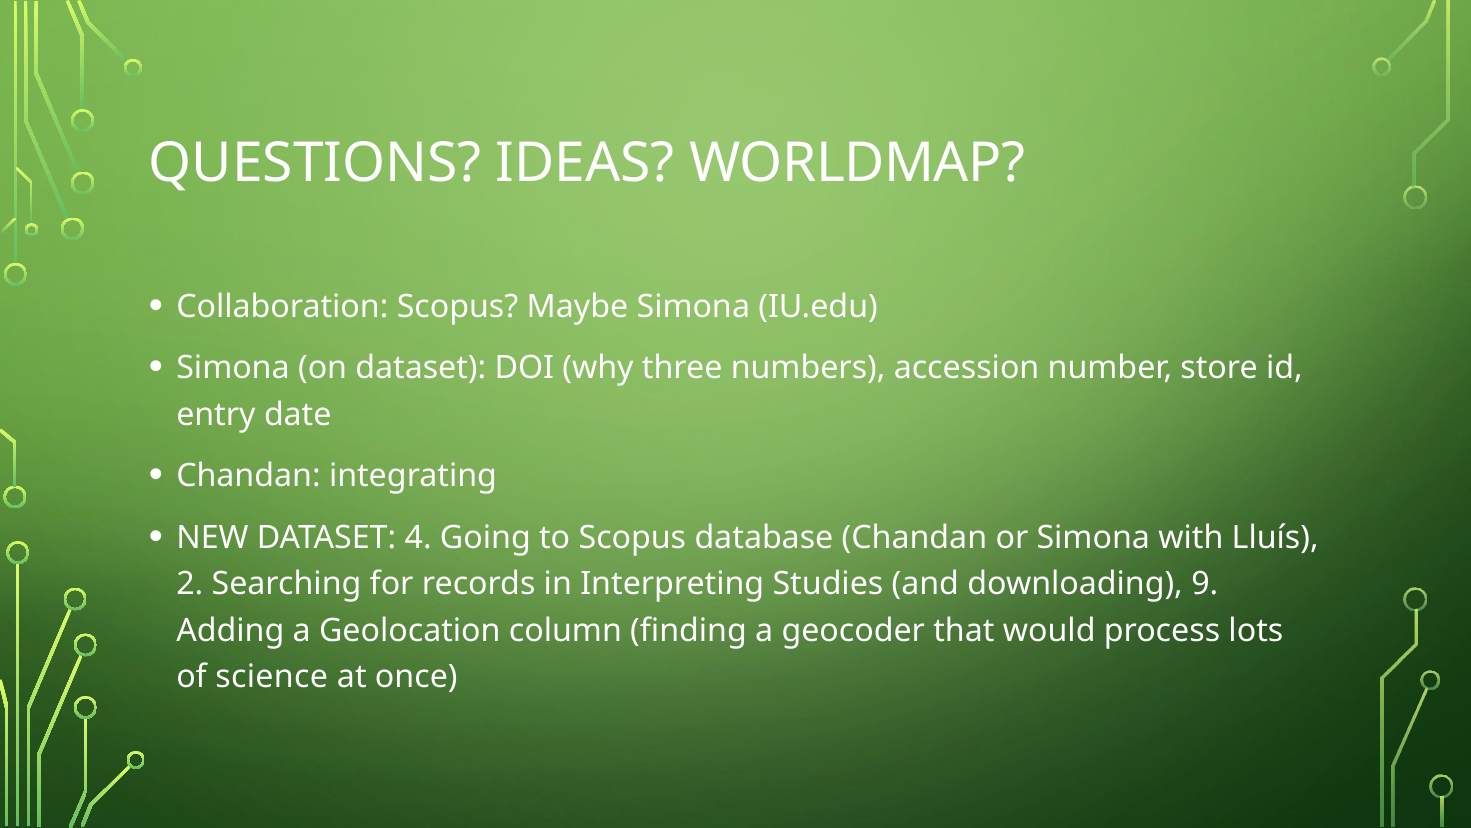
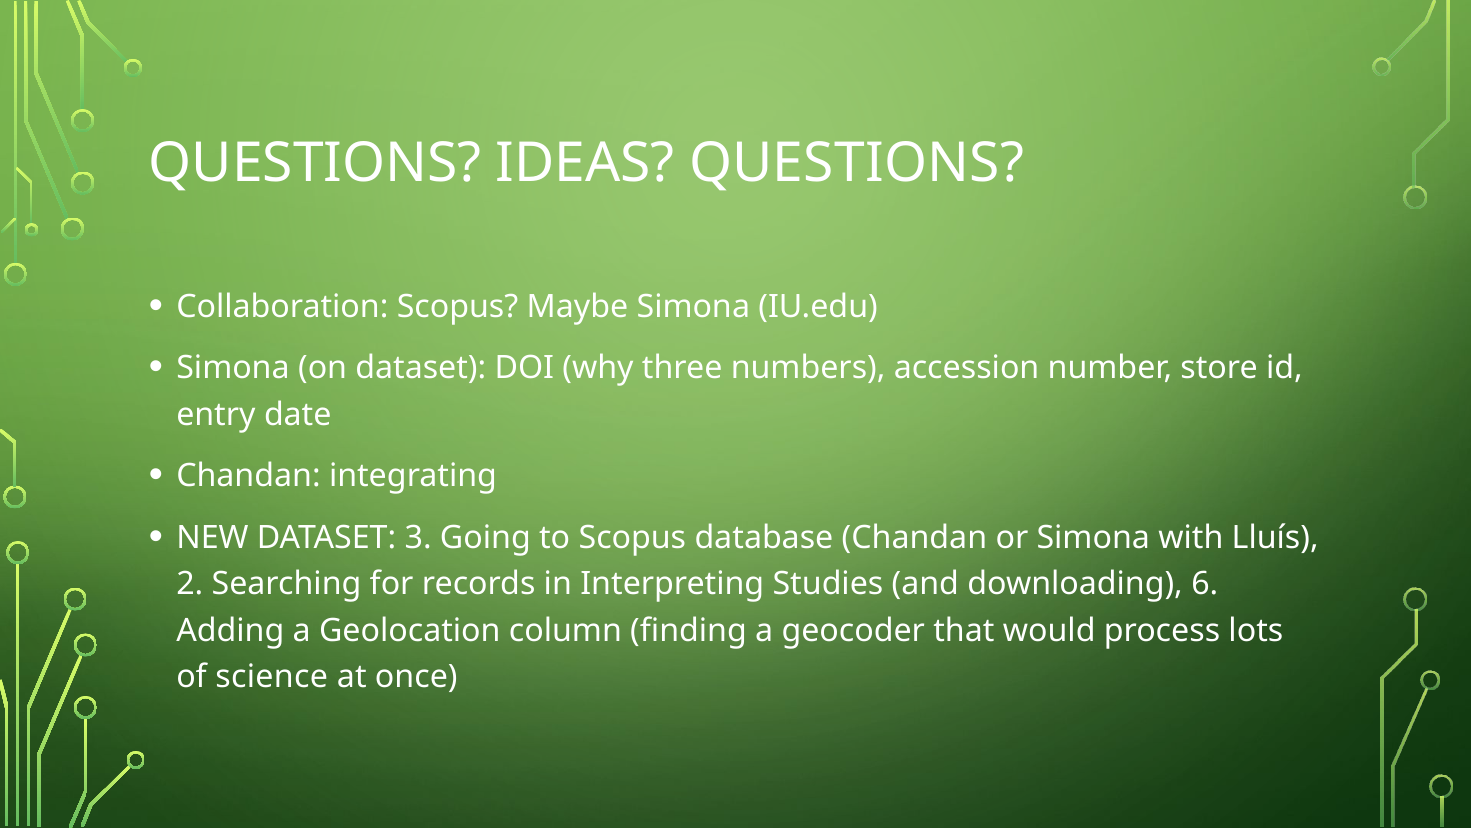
IDEAS WORLDMAP: WORLDMAP -> QUESTIONS
4: 4 -> 3
9: 9 -> 6
